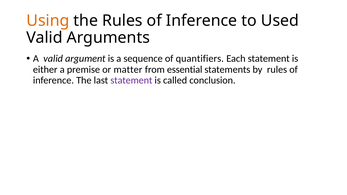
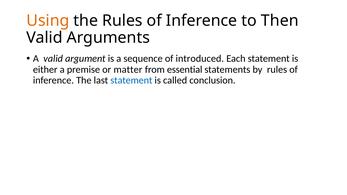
Used: Used -> Then
quantifiers: quantifiers -> introduced
statement at (131, 80) colour: purple -> blue
